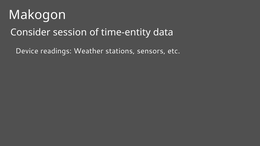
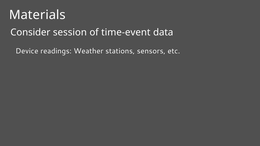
Makogon: Makogon -> Materials
time-entity: time-entity -> time-event
